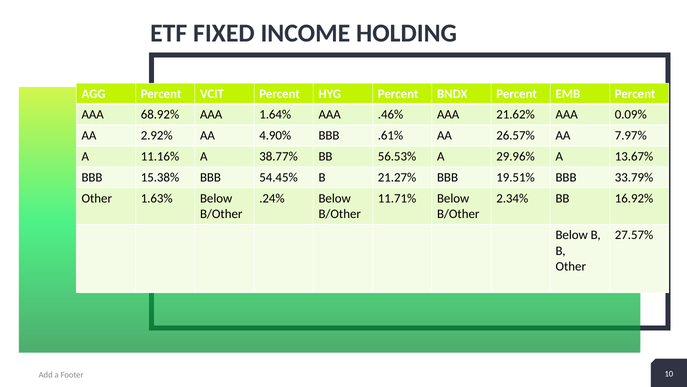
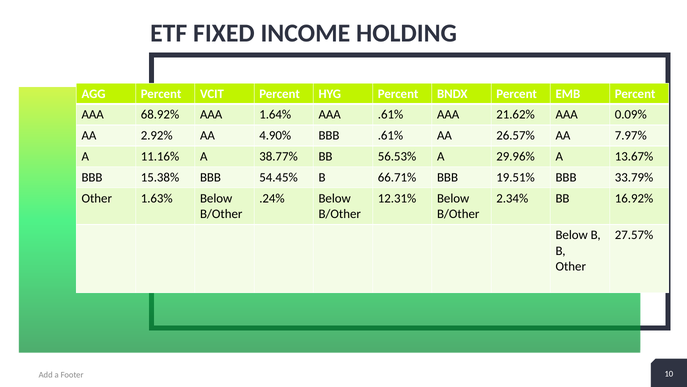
AAA .46%: .46% -> .61%
21.27%: 21.27% -> 66.71%
11.71%: 11.71% -> 12.31%
